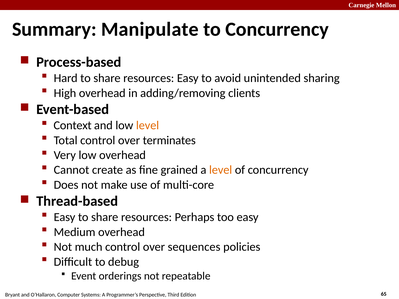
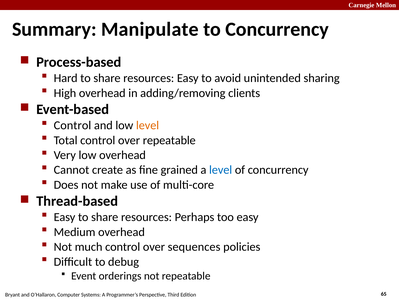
Context at (73, 126): Context -> Control
over terminates: terminates -> repeatable
level at (221, 170) colour: orange -> blue
